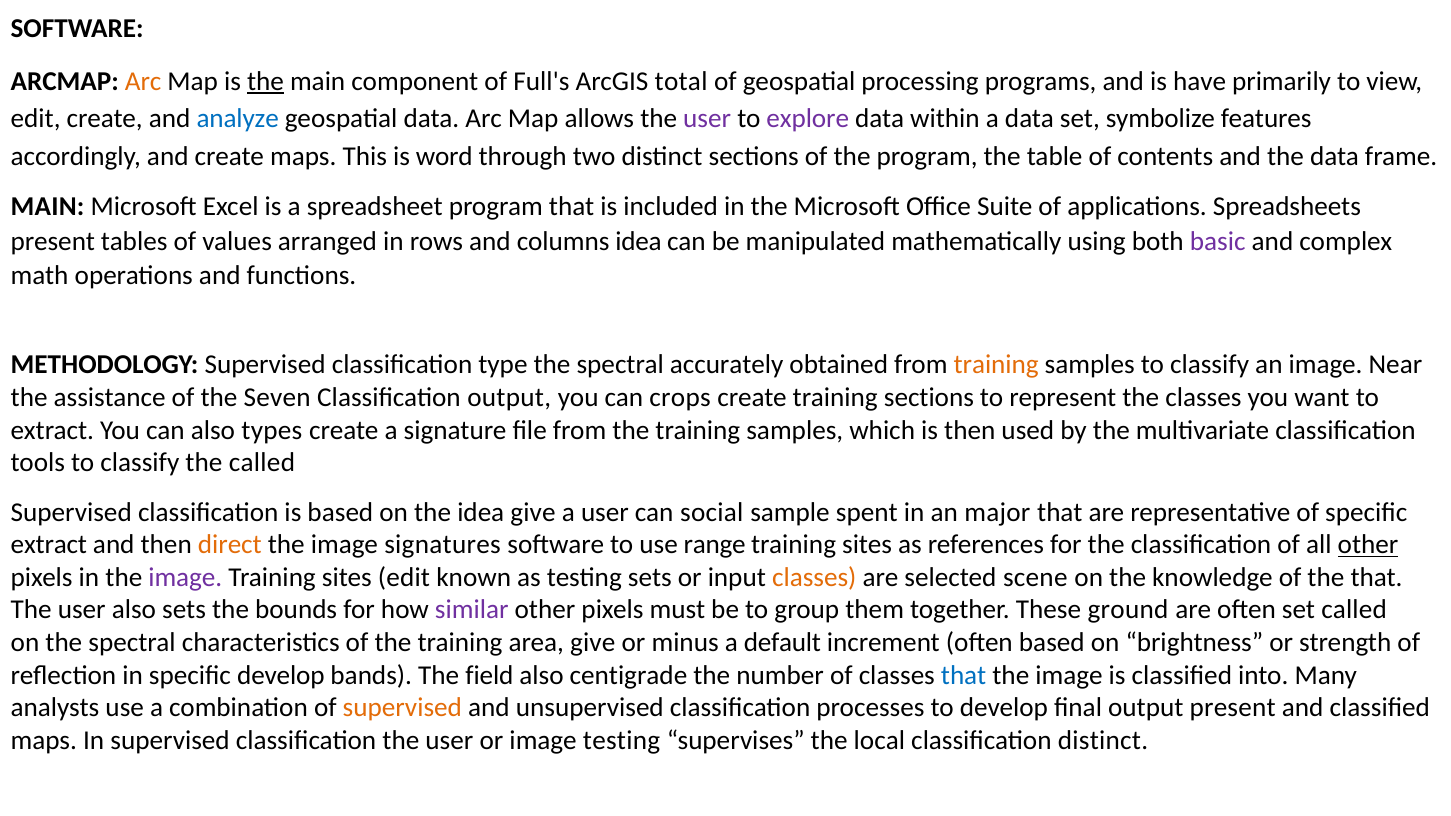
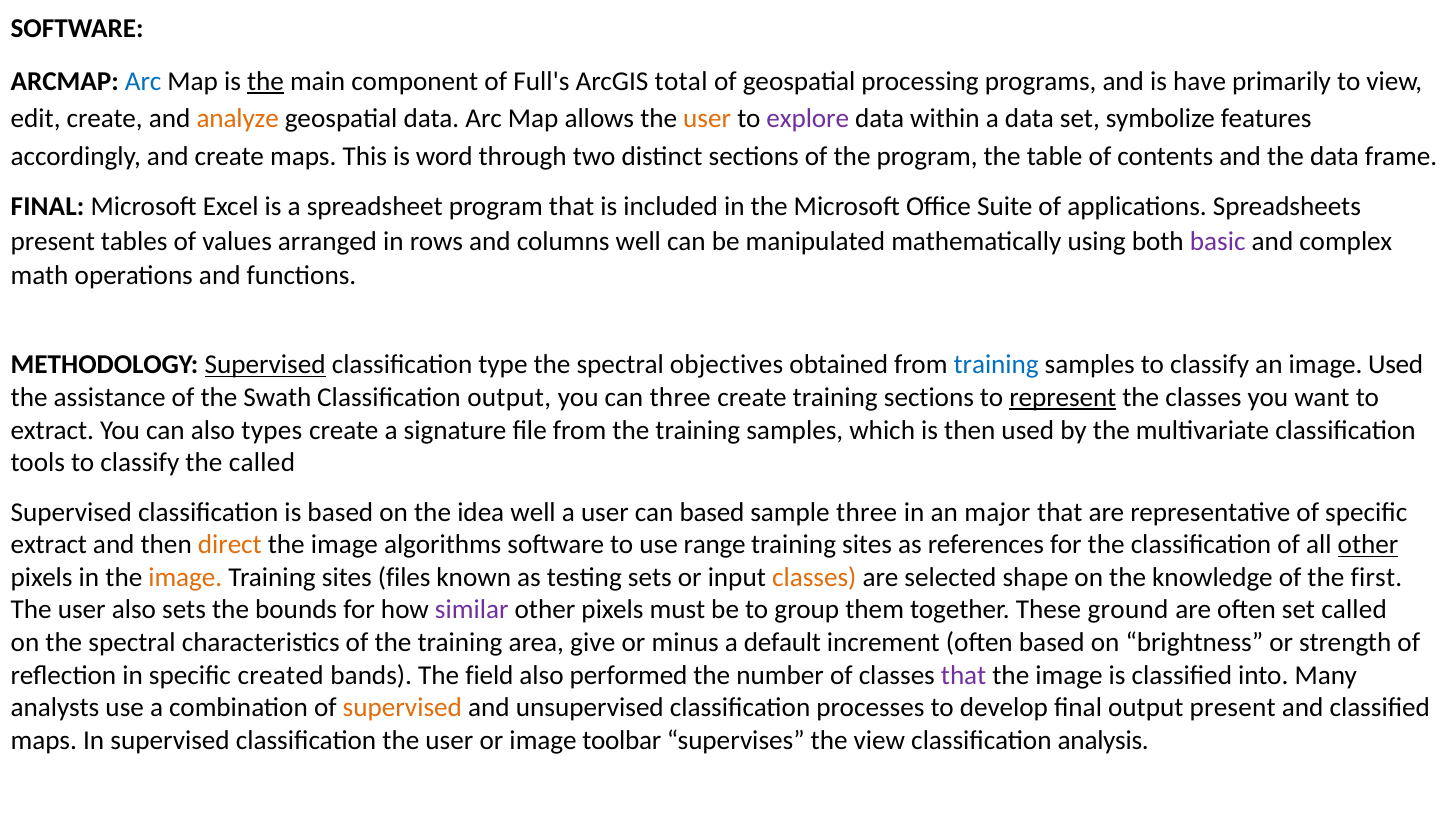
Arc at (143, 81) colour: orange -> blue
analyze colour: blue -> orange
user at (707, 119) colour: purple -> orange
MAIN at (48, 206): MAIN -> FINAL
columns idea: idea -> well
Supervised at (265, 365) underline: none -> present
accurately: accurately -> objectives
training at (996, 365) colour: orange -> blue
image Near: Near -> Used
Seven: Seven -> Swath
can crops: crops -> three
represent underline: none -> present
idea give: give -> well
can social: social -> based
sample spent: spent -> three
signatures: signatures -> algorithms
image at (185, 577) colour: purple -> orange
sites edit: edit -> files
scene: scene -> shape
the that: that -> first
specific develop: develop -> created
centigrade: centigrade -> performed
that at (964, 675) colour: blue -> purple
image testing: testing -> toolbar
the local: local -> view
classification distinct: distinct -> analysis
